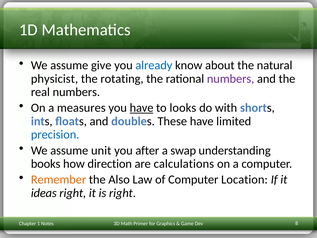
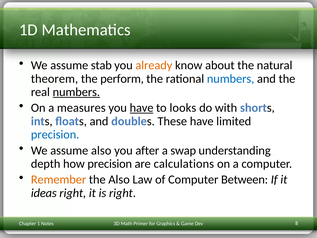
give: give -> stab
already colour: blue -> orange
physicist: physicist -> theorem
rotating: rotating -> perform
numbers at (231, 79) colour: purple -> blue
numbers at (76, 92) underline: none -> present
assume unit: unit -> also
books: books -> depth
how direction: direction -> precision
Location: Location -> Between
